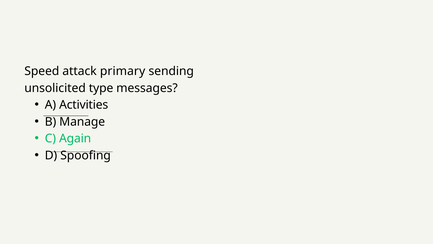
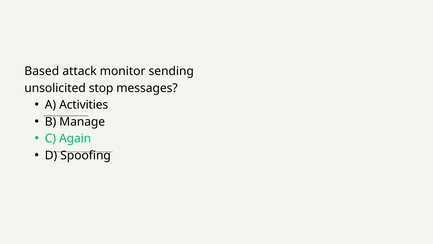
Speed: Speed -> Based
primary: primary -> monitor
type: type -> stop
